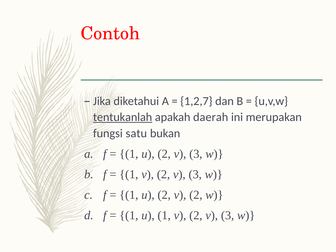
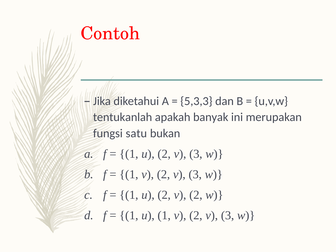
1,2,7: 1,2,7 -> 5,3,3
tentukanlah underline: present -> none
daerah: daerah -> banyak
